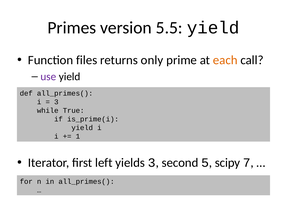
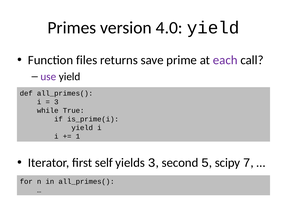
5.5: 5.5 -> 4.0
only: only -> save
each colour: orange -> purple
left: left -> self
